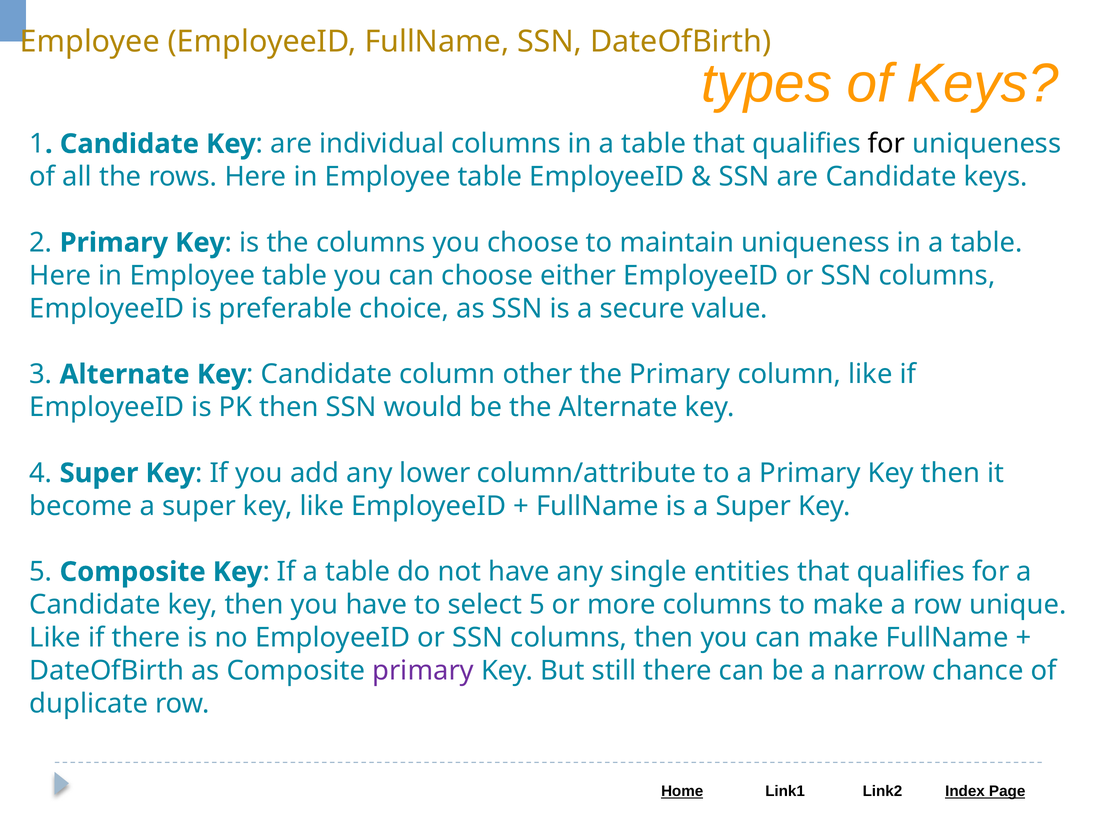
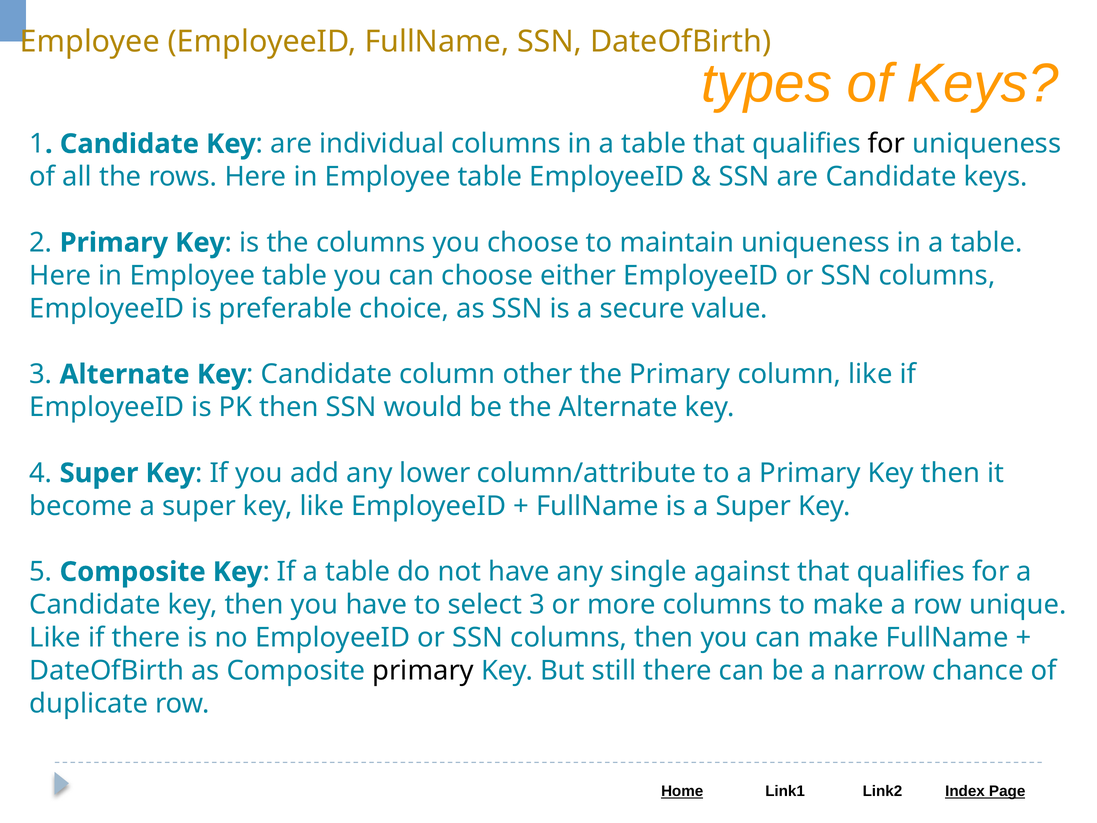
entities: entities -> against
select 5: 5 -> 3
primary at (423, 670) colour: purple -> black
